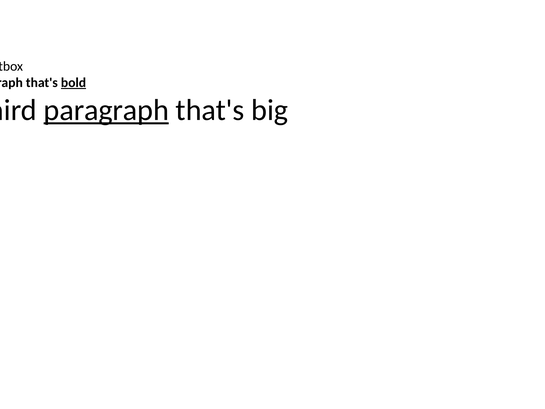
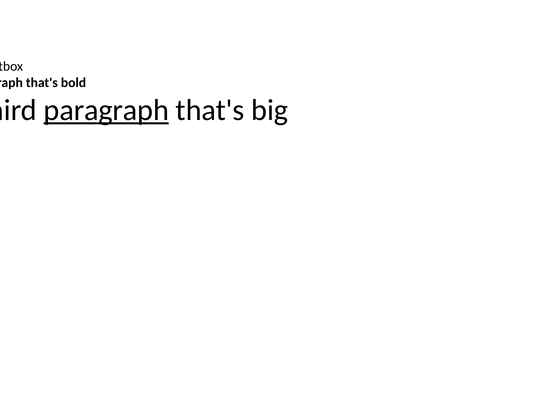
bold underline: present -> none
